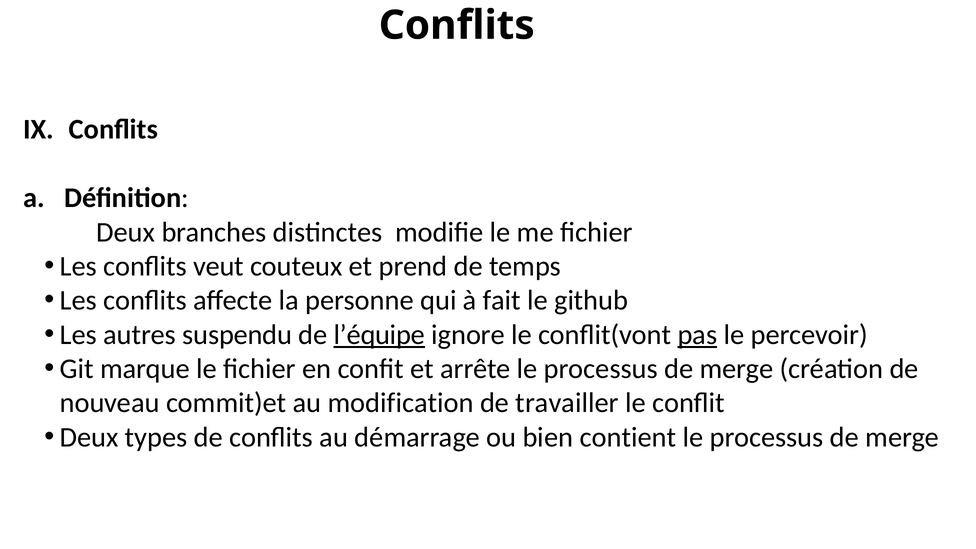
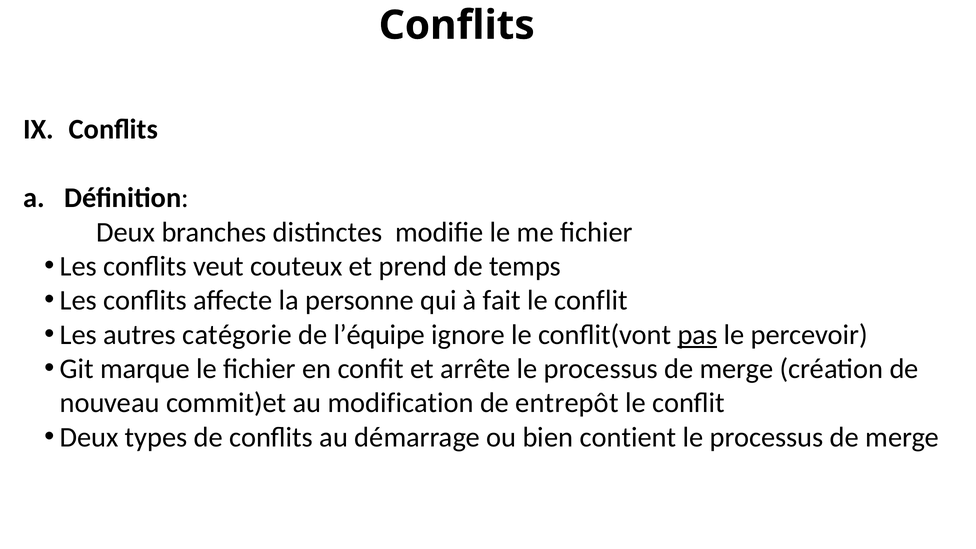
fait le github: github -> conflit
suspendu: suspendu -> catégorie
l’équipe underline: present -> none
travailler: travailler -> entrepôt
